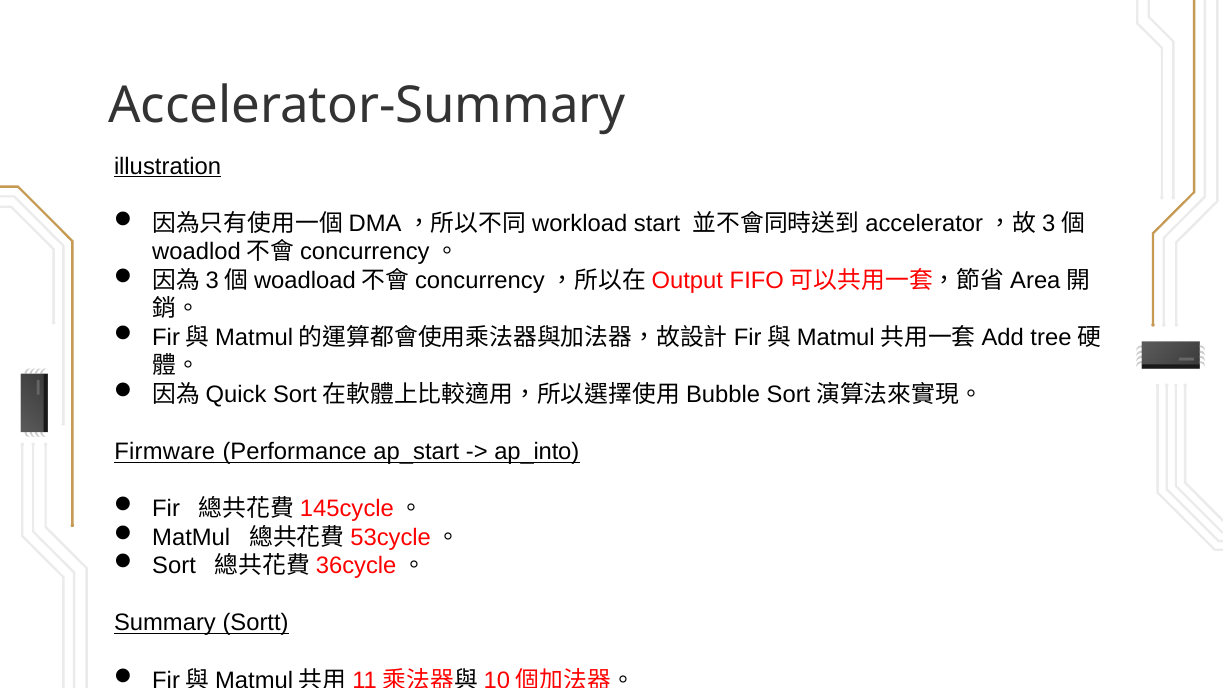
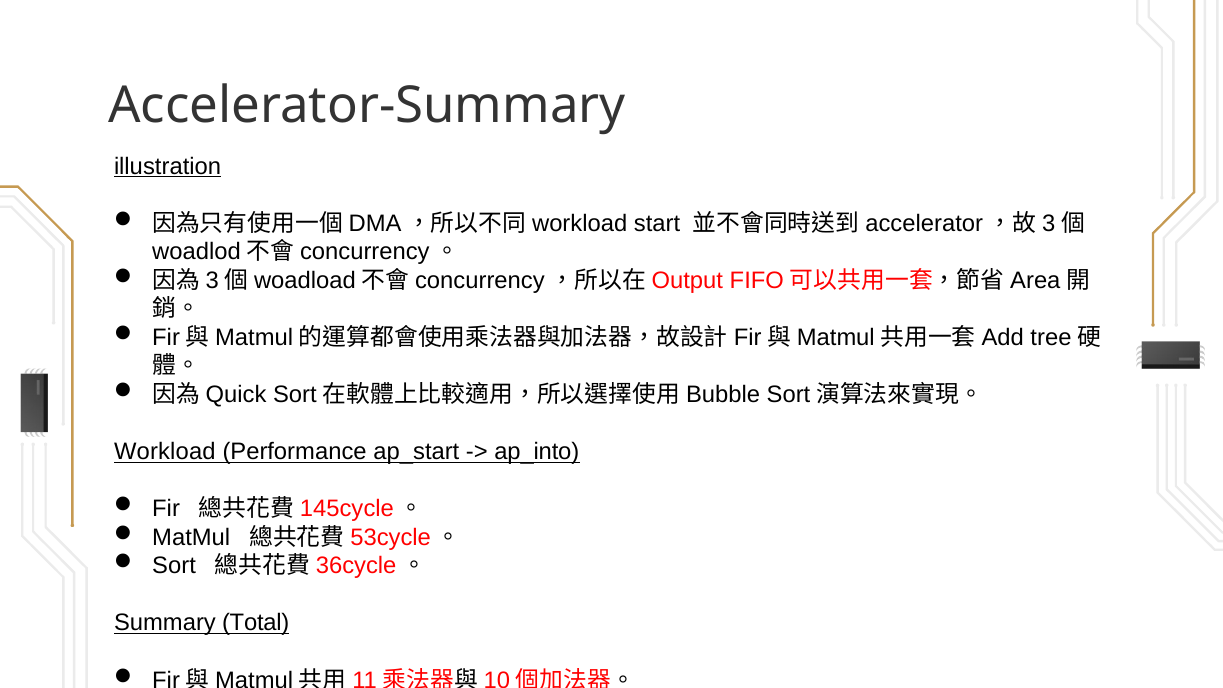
Firmware: Firmware -> Workload
Sortt: Sortt -> Total
